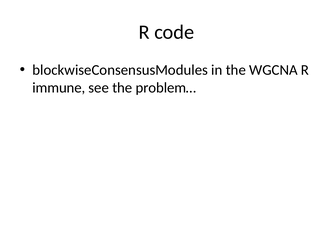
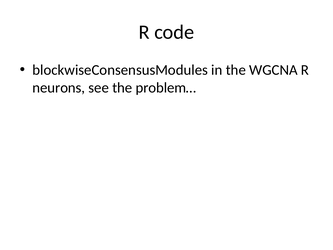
immune: immune -> neurons
